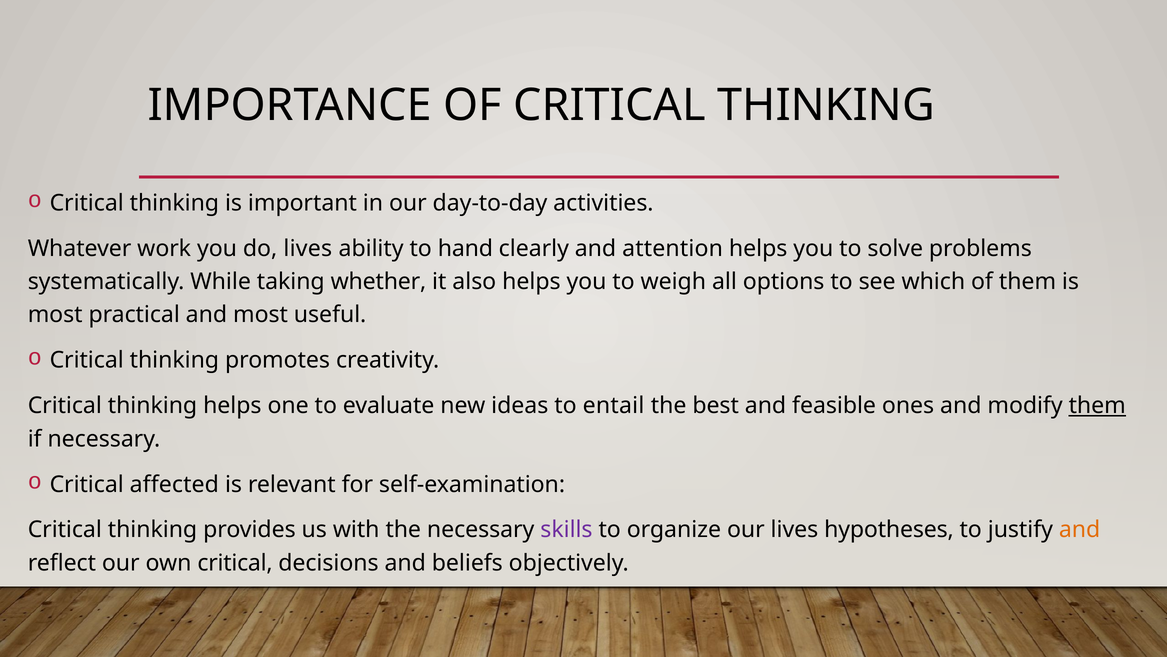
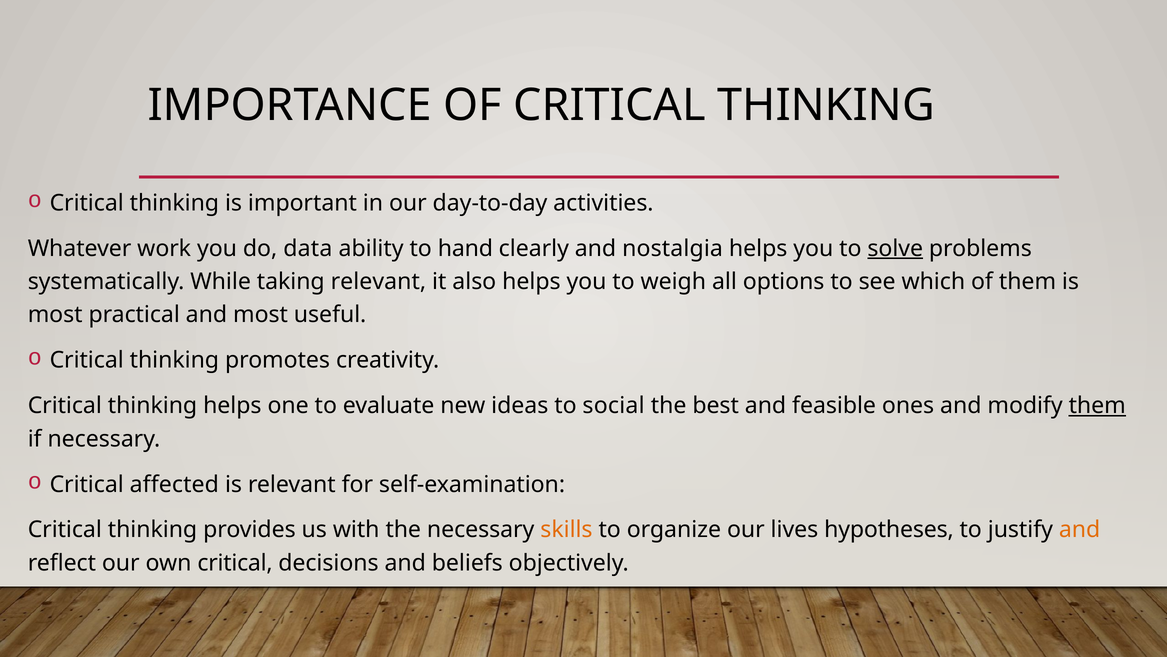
do lives: lives -> data
attention: attention -> nostalgia
solve underline: none -> present
taking whether: whether -> relevant
entail: entail -> social
skills colour: purple -> orange
